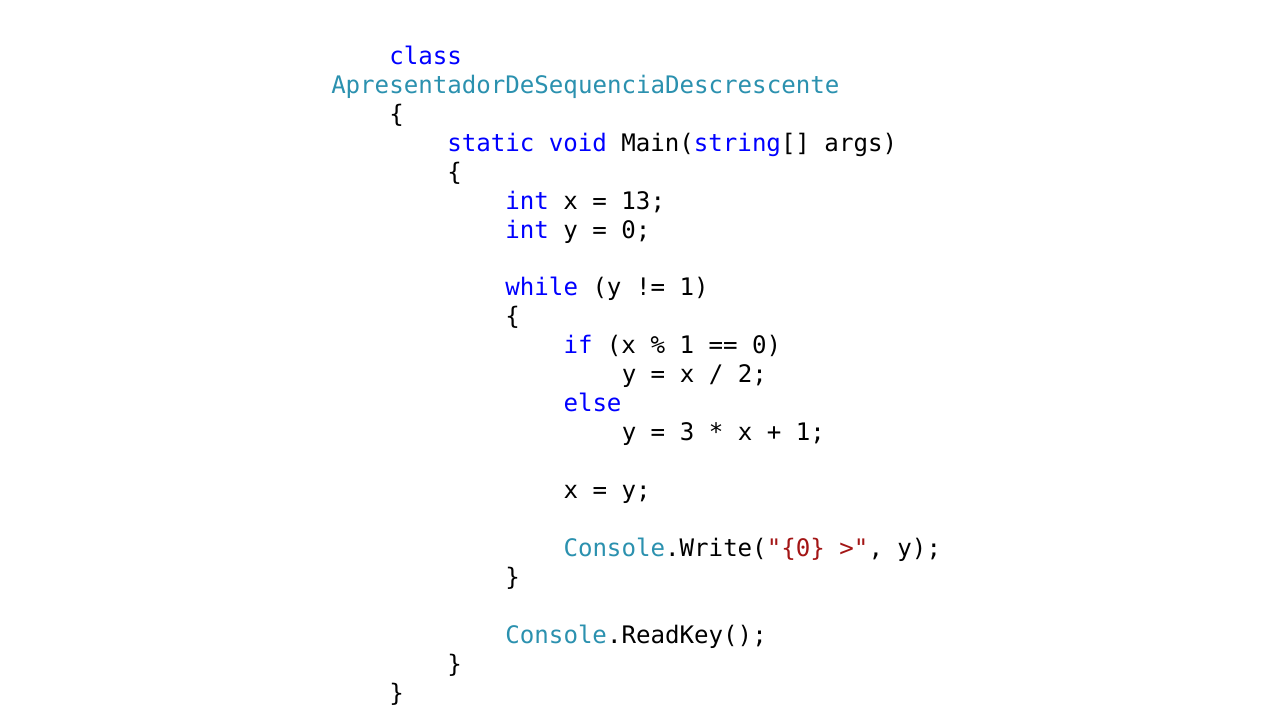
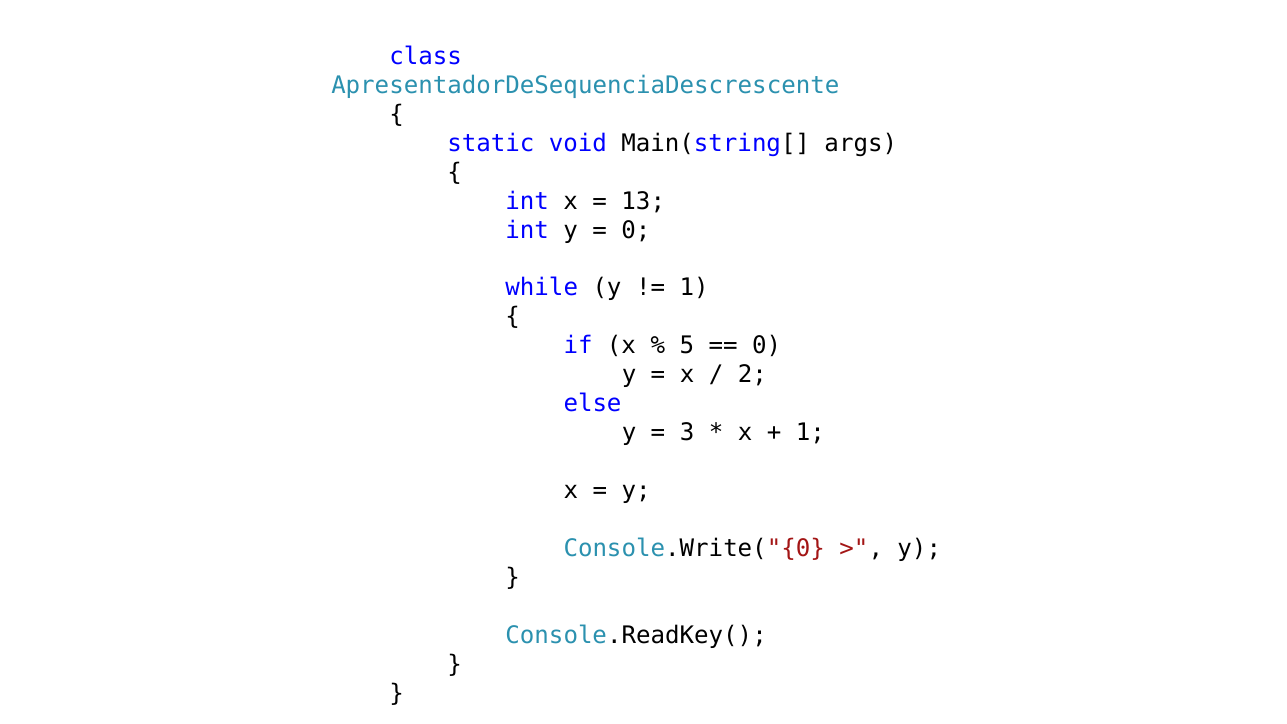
1 at (687, 346): 1 -> 5
